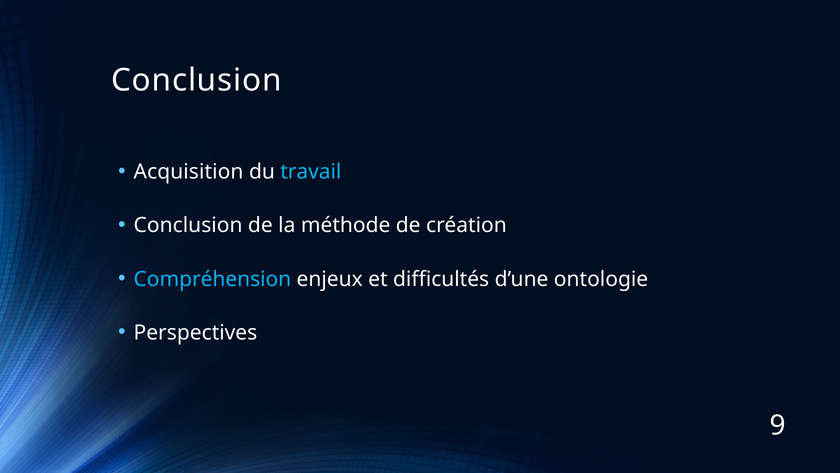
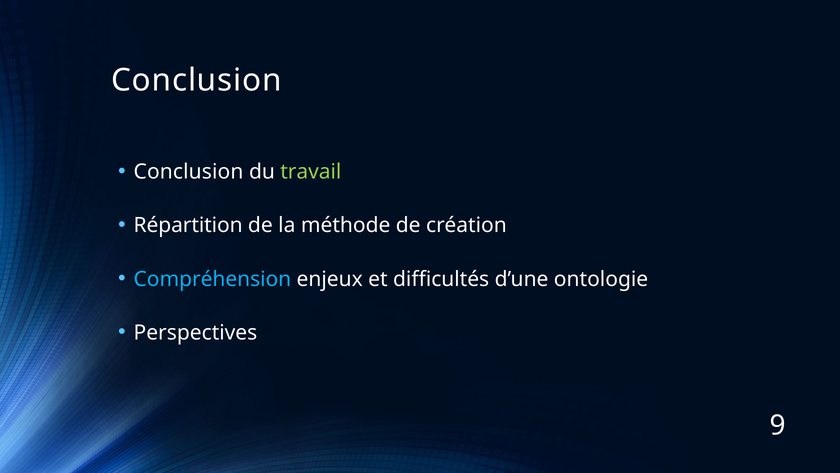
Acquisition at (189, 172): Acquisition -> Conclusion
travail colour: light blue -> light green
Conclusion at (188, 225): Conclusion -> Répartition
